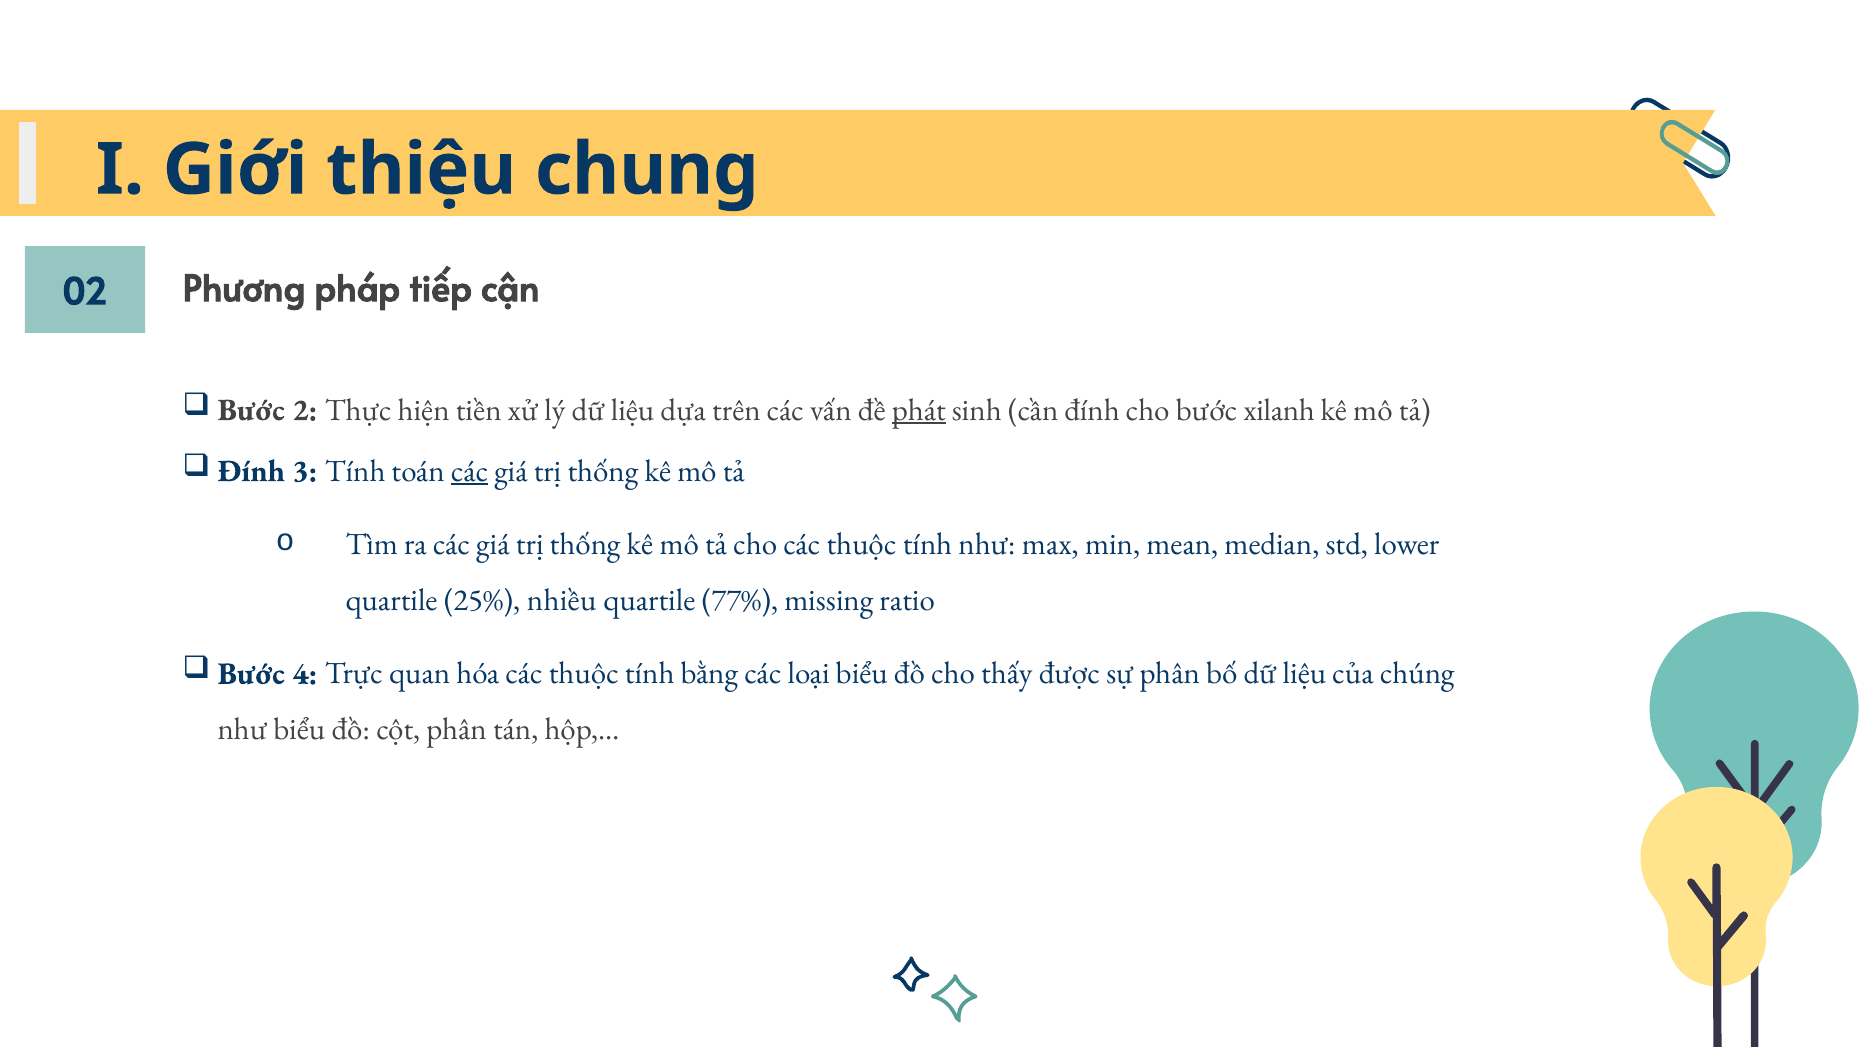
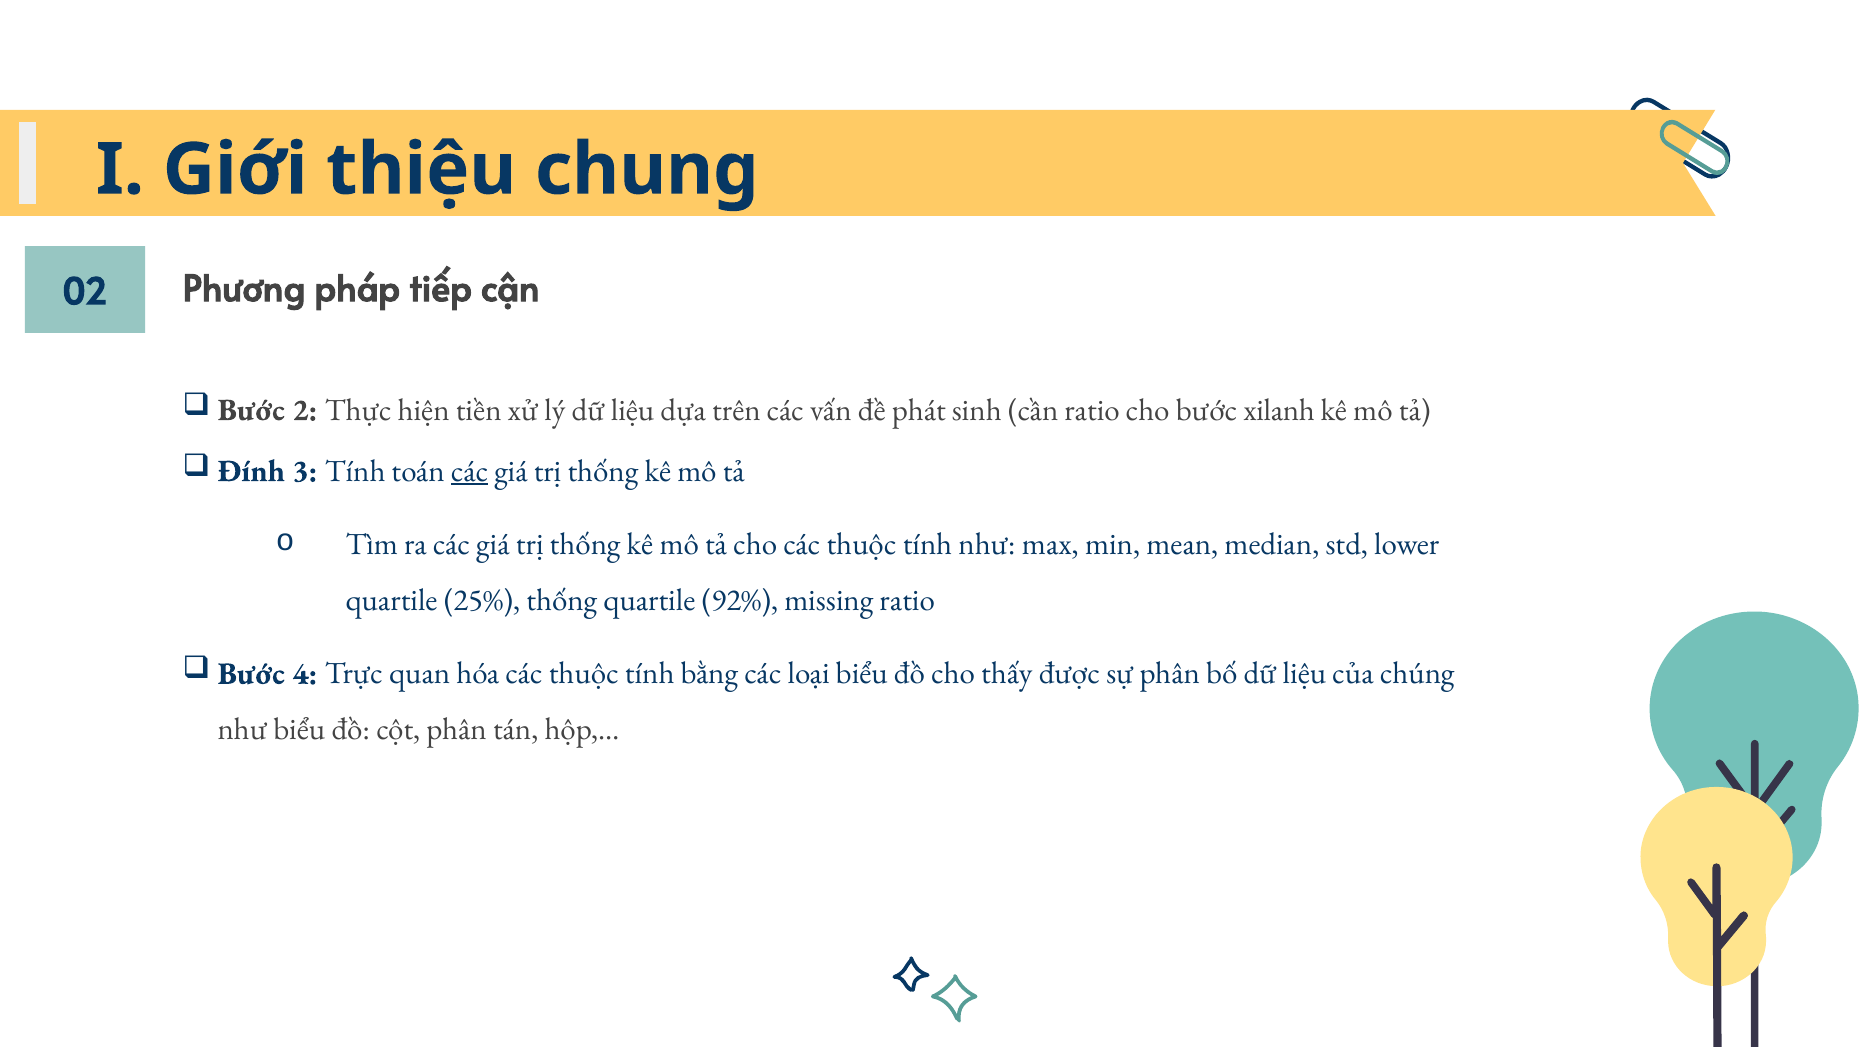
phát underline: present -> none
cần đính: đính -> ratio
25% nhiều: nhiều -> thống
77%: 77% -> 92%
